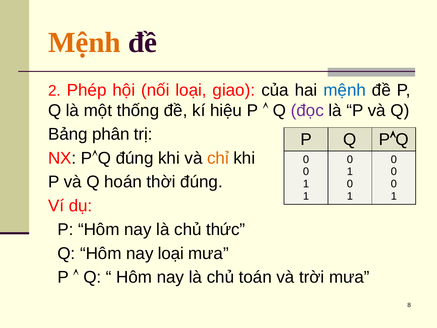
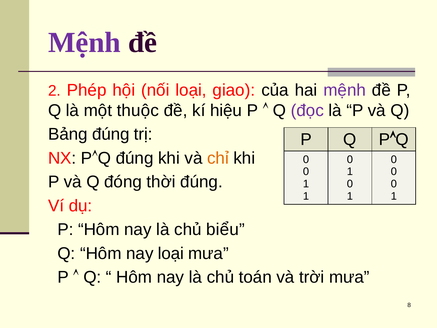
Mệnh at (84, 43) colour: orange -> purple
mệnh at (345, 90) colour: blue -> purple
thống: thống -> thuộc
Bảng phân: phân -> đúng
hoán: hoán -> đóng
thức: thức -> biểu
